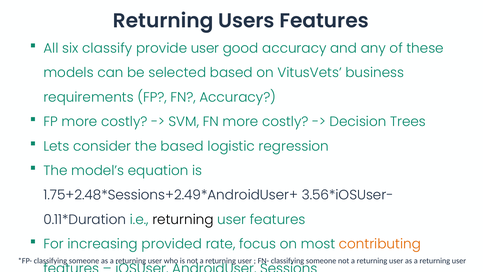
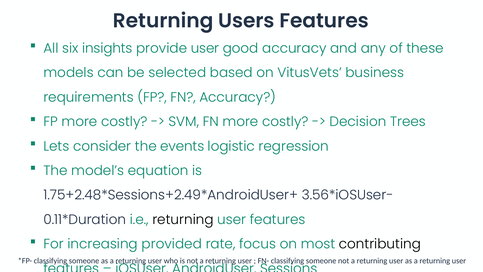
classify: classify -> insights
the based: based -> events
contributing colour: orange -> black
